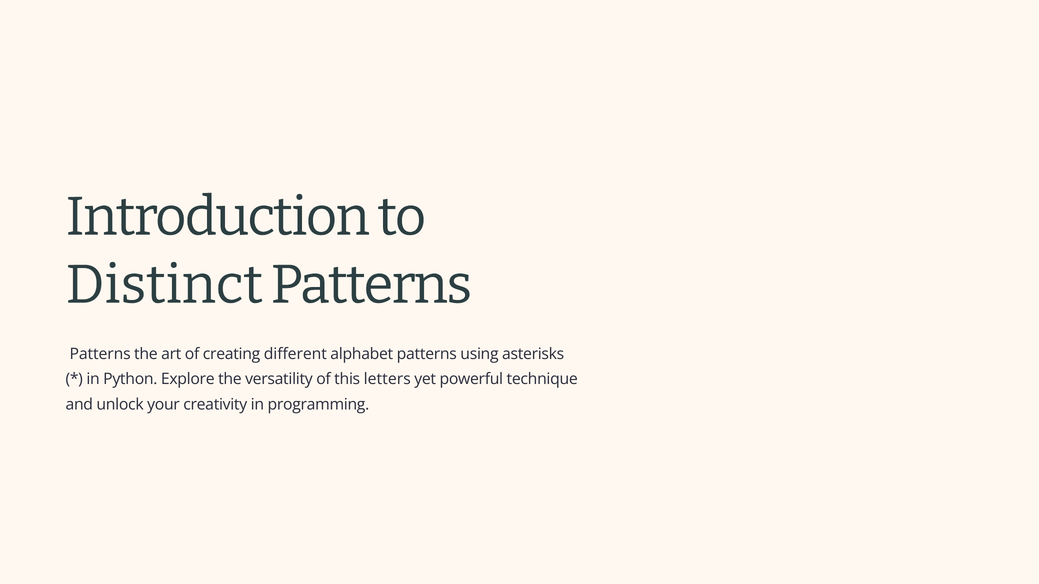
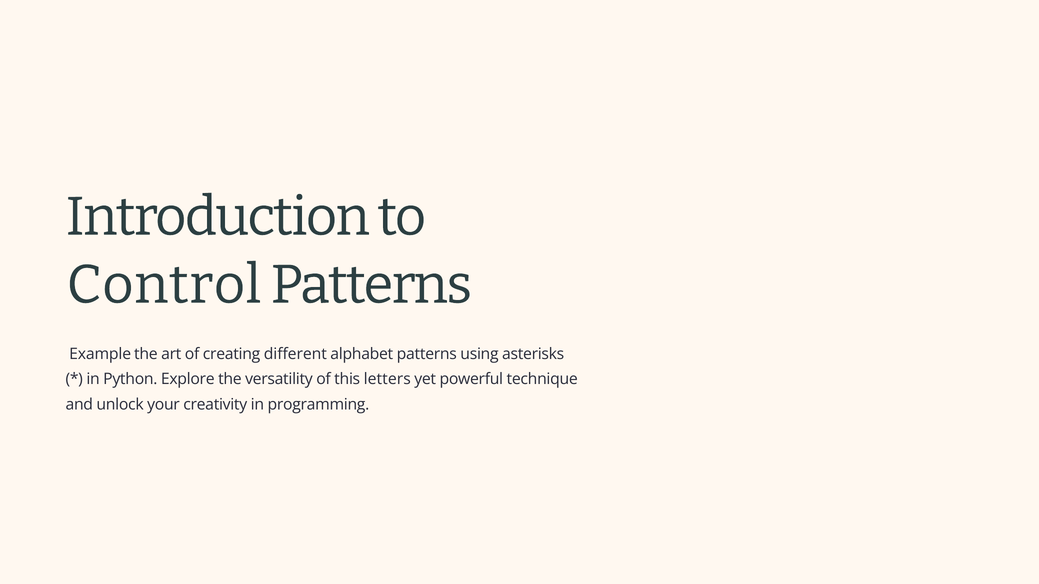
Distinct: Distinct -> Control
Patterns at (100, 354): Patterns -> Example
